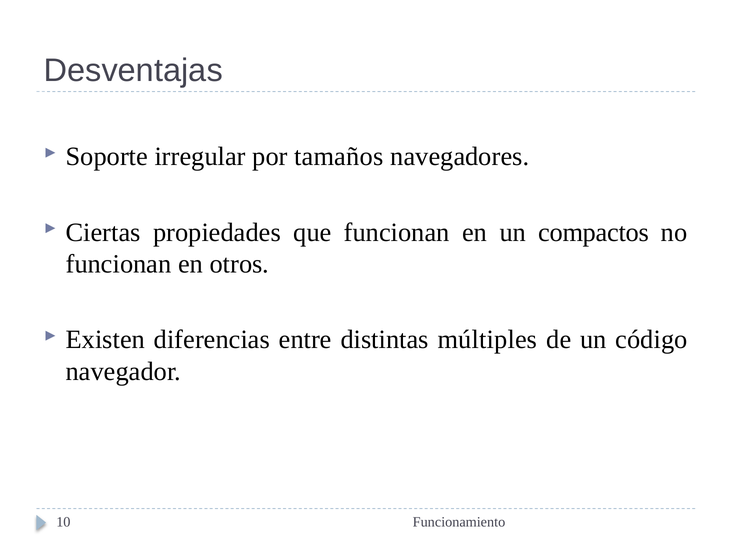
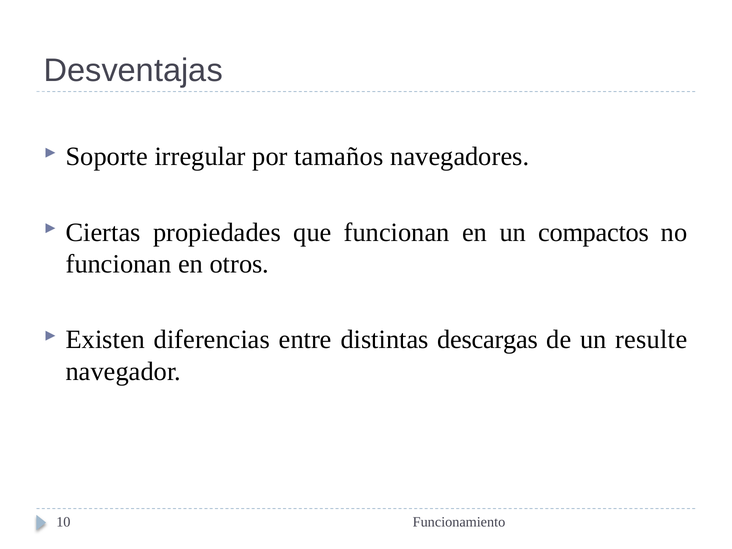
múltiples: múltiples -> descargas
código: código -> resulte
